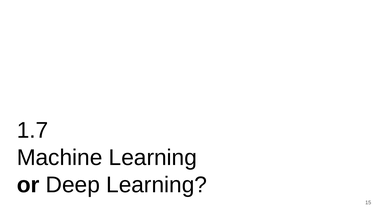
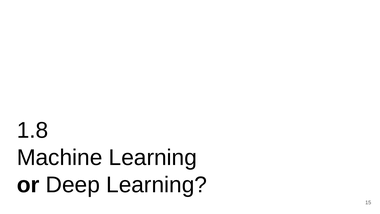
1.7: 1.7 -> 1.8
